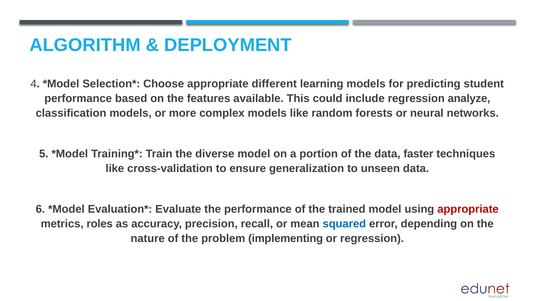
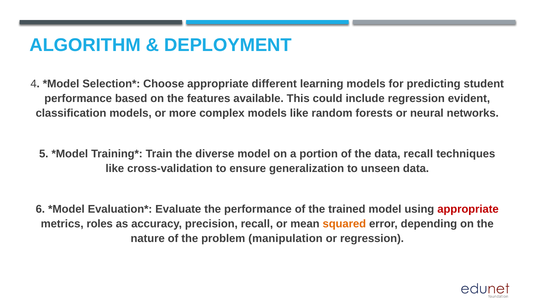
analyze: analyze -> evident
data faster: faster -> recall
squared colour: blue -> orange
implementing: implementing -> manipulation
